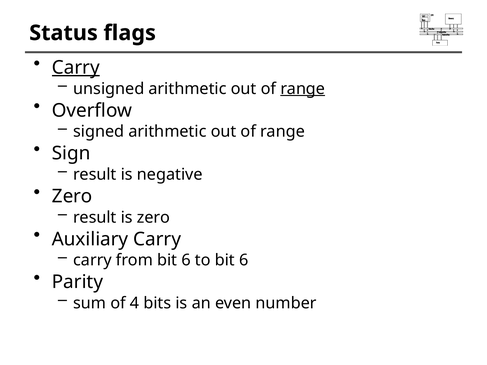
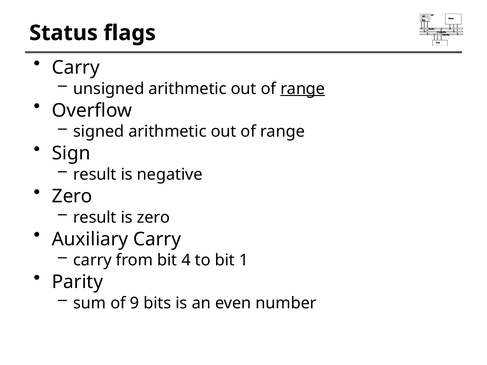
Carry at (76, 68) underline: present -> none
from bit 6: 6 -> 4
to bit 6: 6 -> 1
4: 4 -> 9
